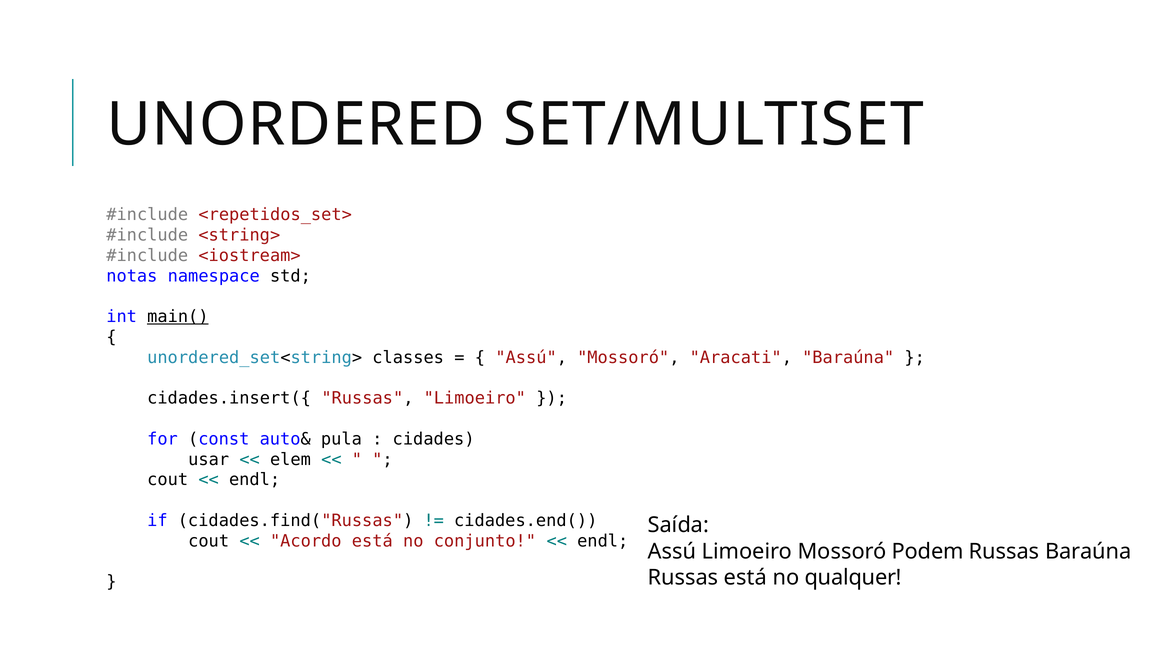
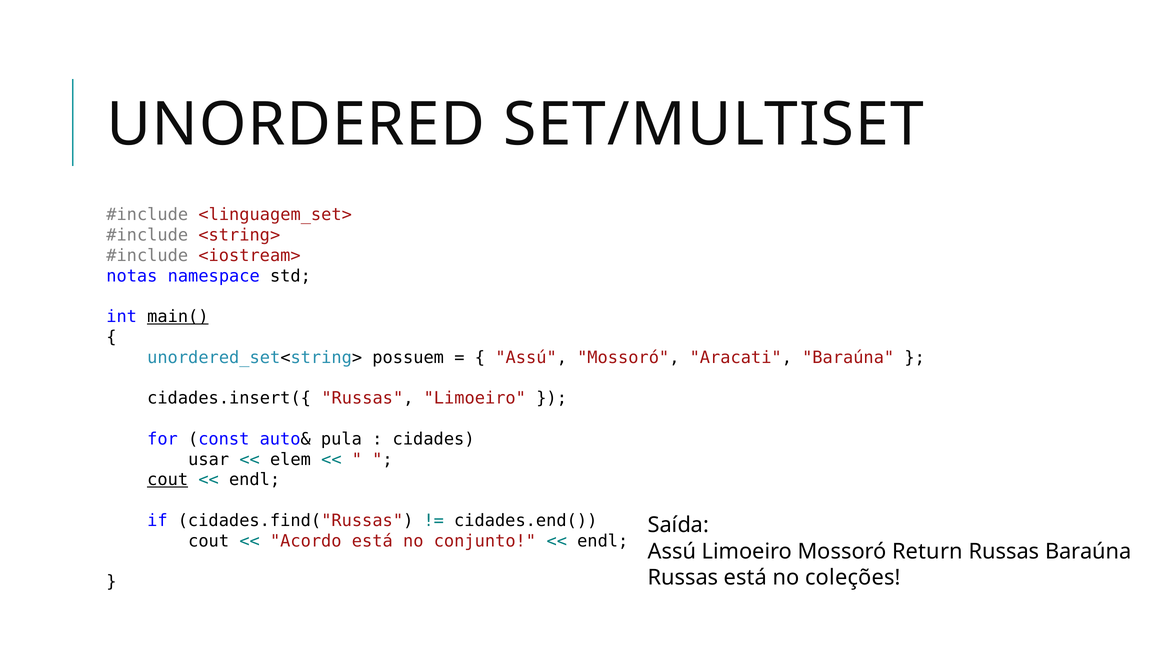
<repetidos_set>: <repetidos_set> -> <linguagem_set>
classes: classes -> possuem
cout at (168, 480) underline: none -> present
Podem: Podem -> Return
qualquer: qualquer -> coleções
